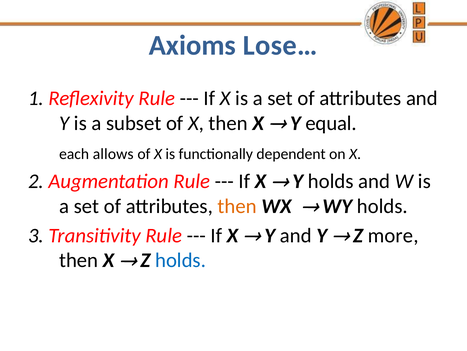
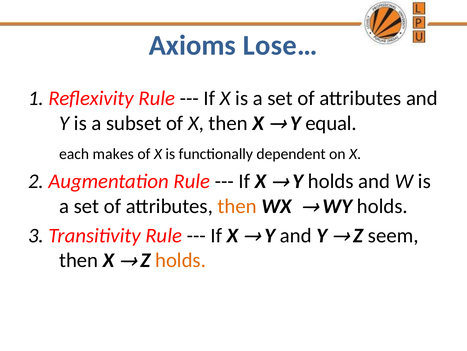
allows: allows -> makes
more: more -> seem
holds at (181, 260) colour: blue -> orange
